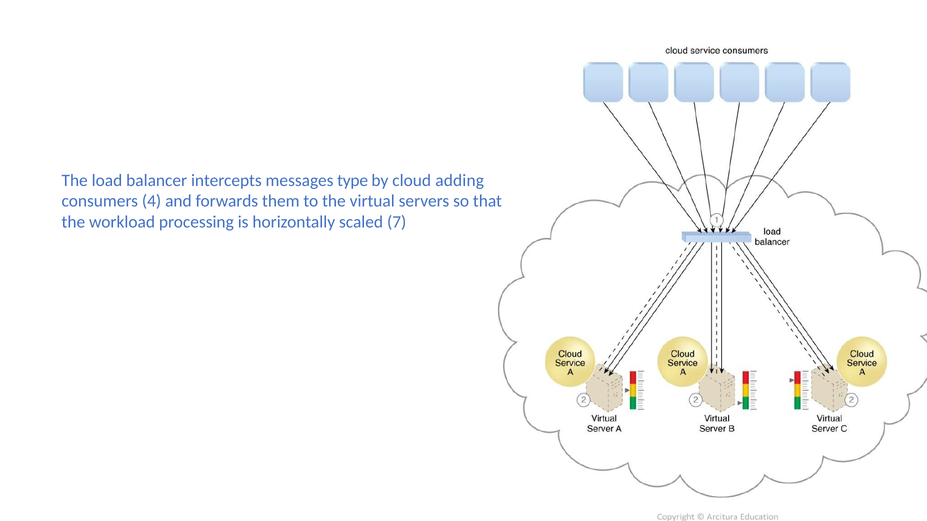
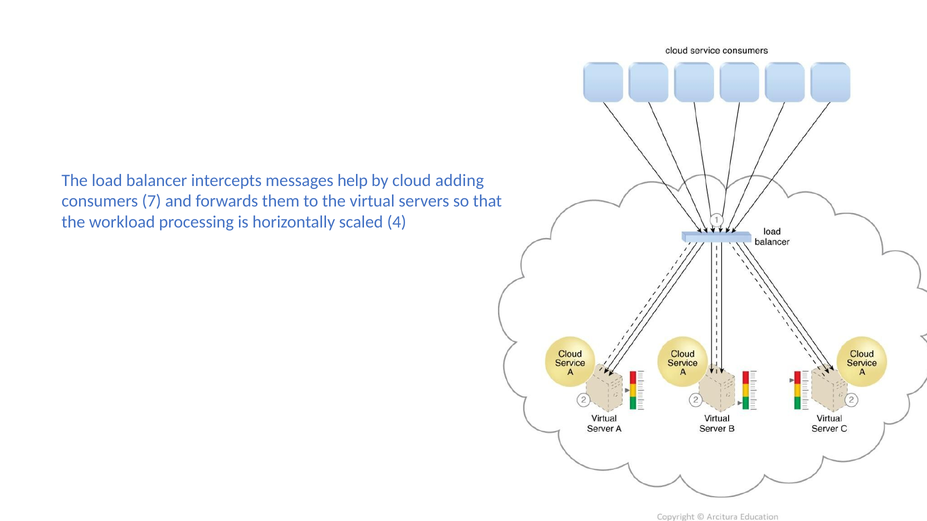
type: type -> help
4: 4 -> 7
7: 7 -> 4
